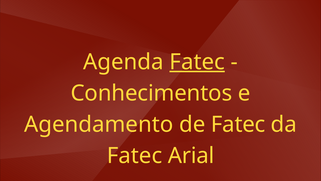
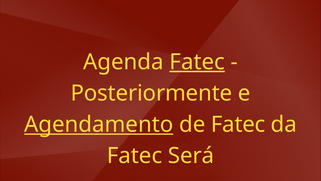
Conhecimentos: Conhecimentos -> Posteriormente
Agendamento underline: none -> present
Arial: Arial -> Será
